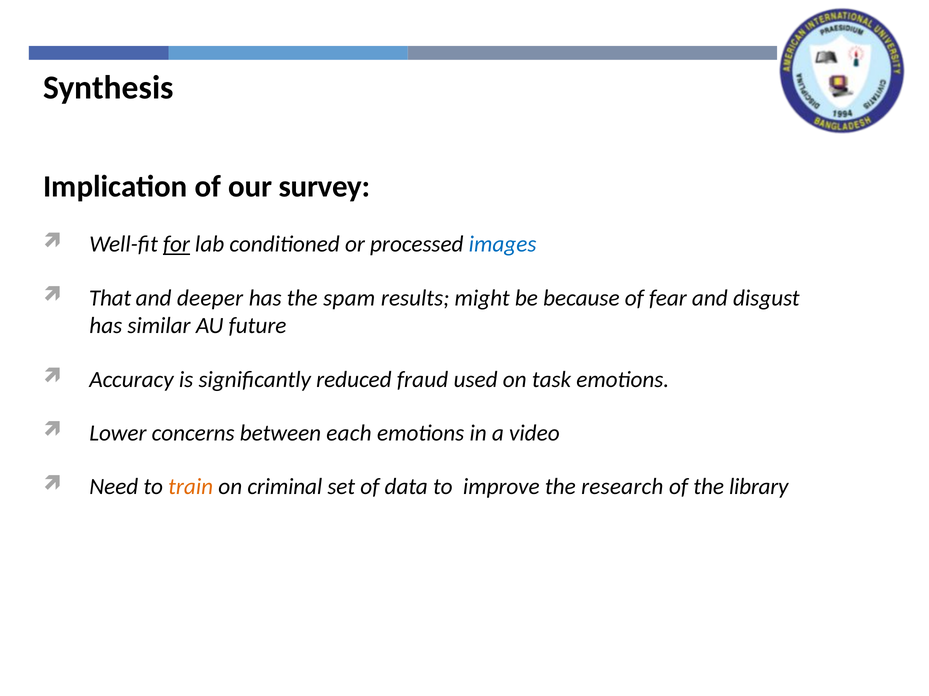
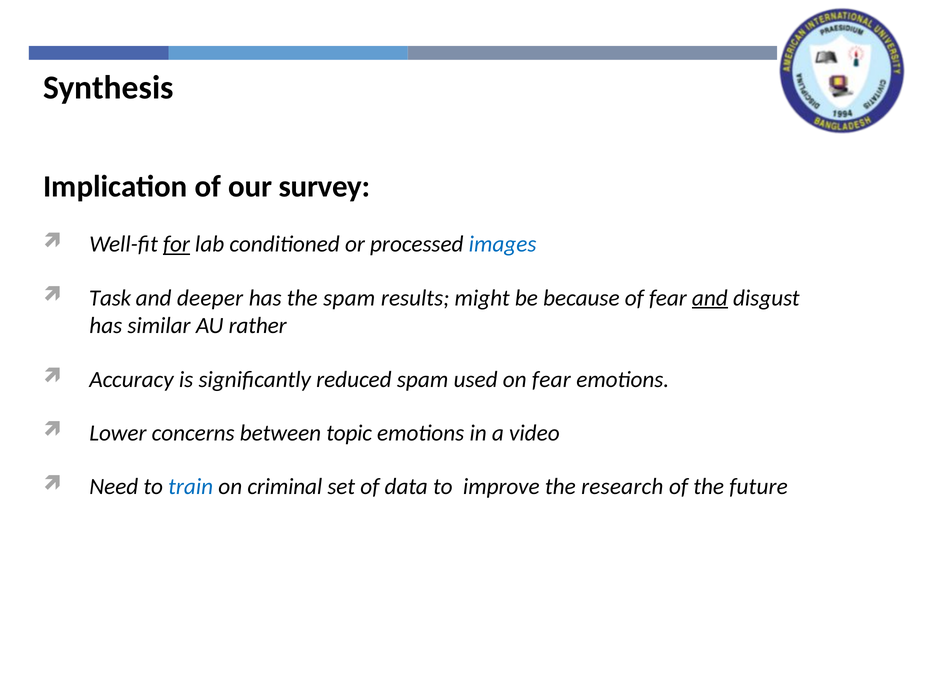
That: That -> Task
and at (710, 298) underline: none -> present
future: future -> rather
reduced fraud: fraud -> spam
on task: task -> fear
each: each -> topic
train colour: orange -> blue
library: library -> future
